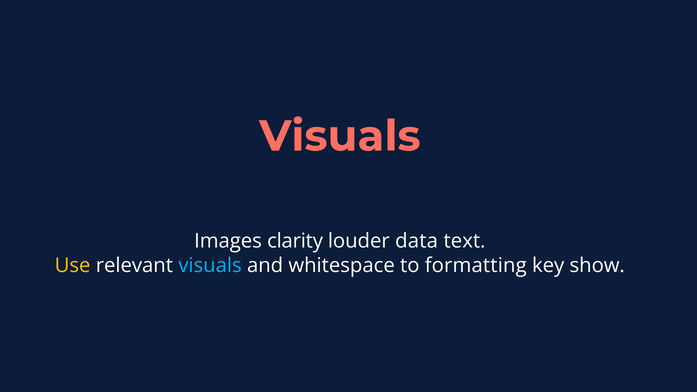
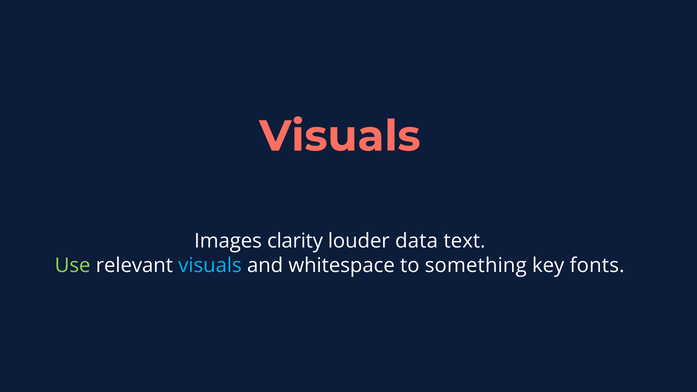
Use colour: yellow -> light green
formatting: formatting -> something
show: show -> fonts
